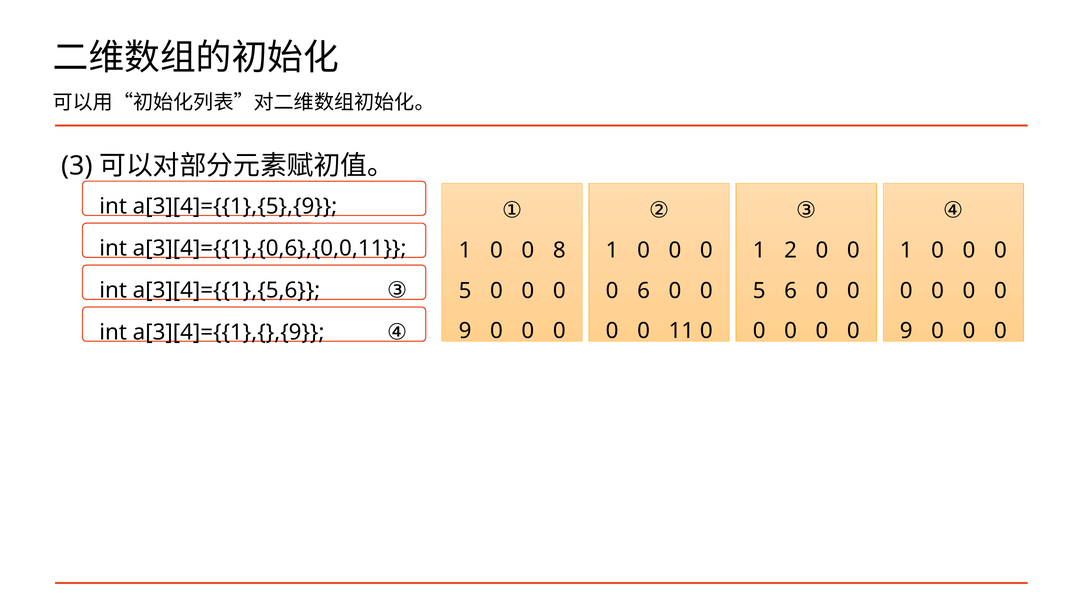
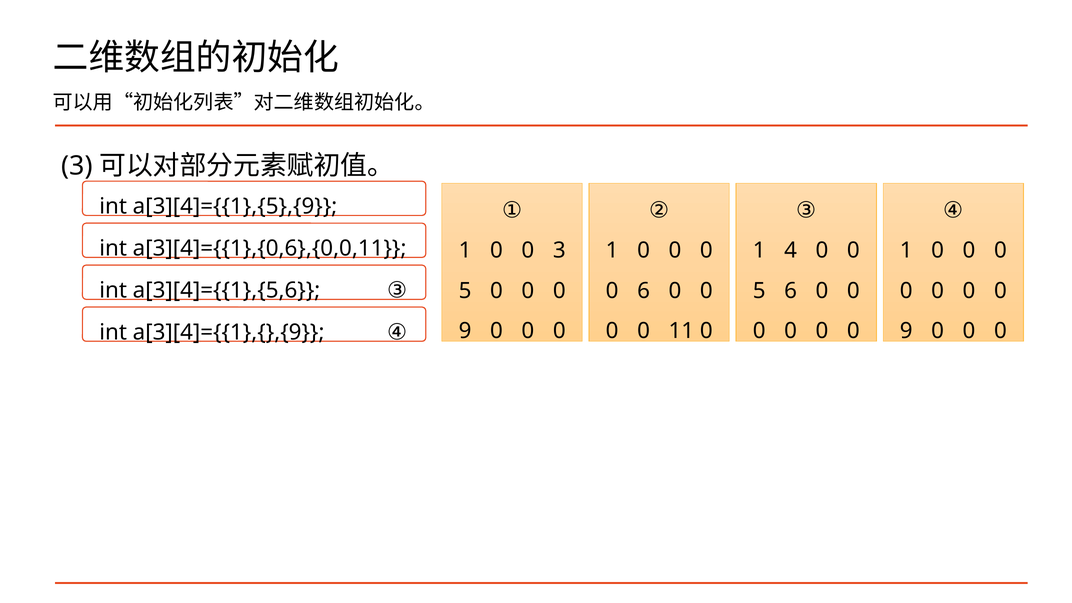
0 8: 8 -> 3
2: 2 -> 4
